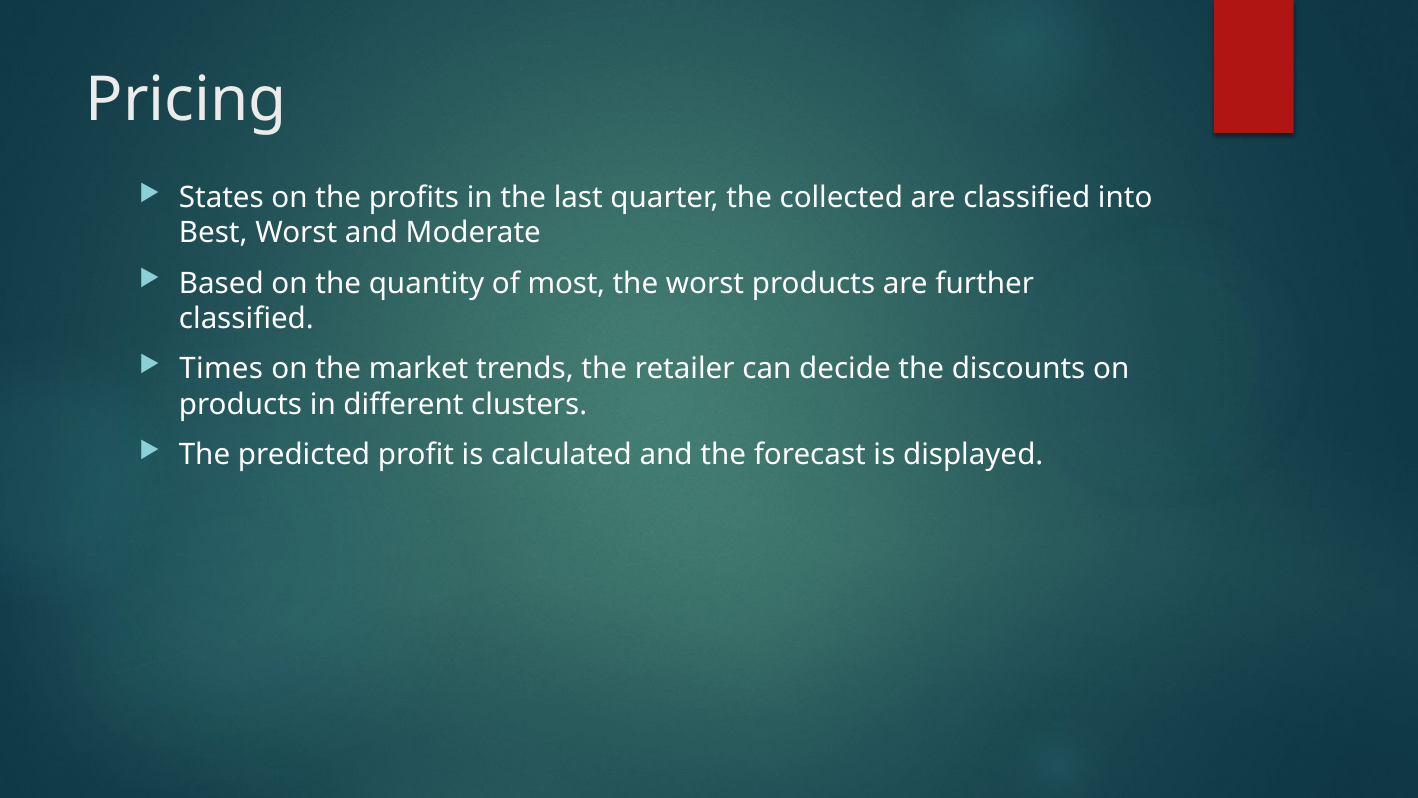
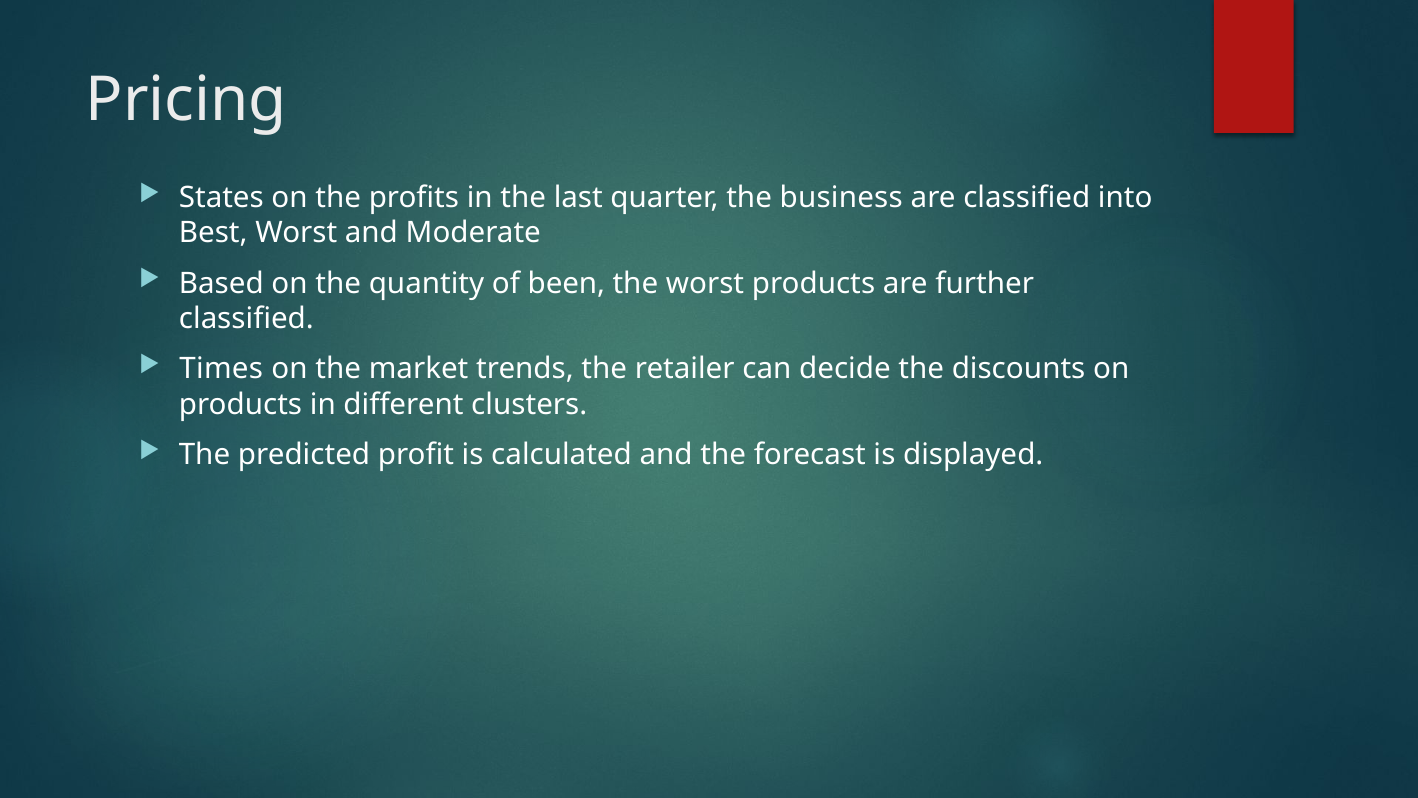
collected: collected -> business
most: most -> been
